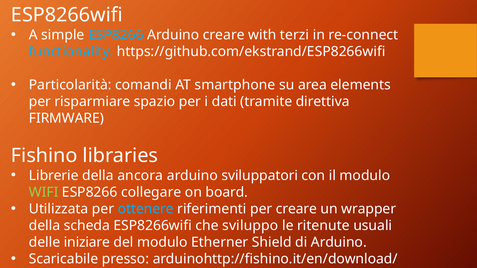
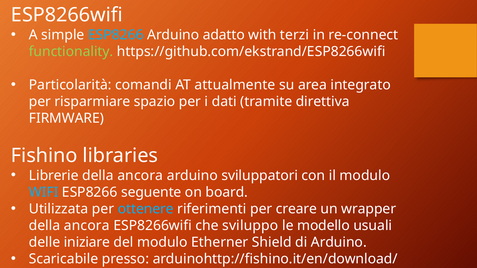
Arduino creare: creare -> adatto
functionality colour: light blue -> light green
smartphone: smartphone -> attualmente
elements: elements -> integrato
WIFI colour: light green -> light blue
collegare: collegare -> seguente
scheda at (87, 226): scheda -> ancora
ritenute: ritenute -> modello
